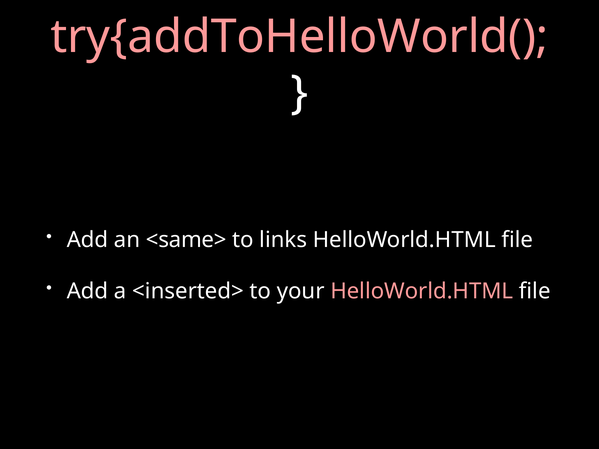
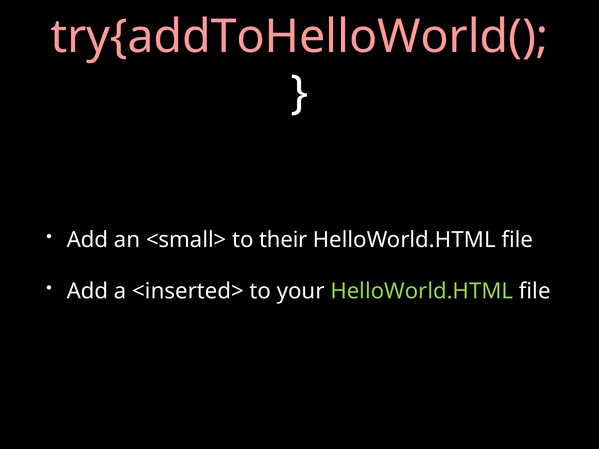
<same>: <same> -> <small>
links: links -> their
HelloWorld.HTML at (422, 291) colour: pink -> light green
